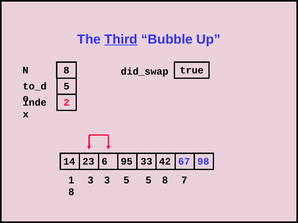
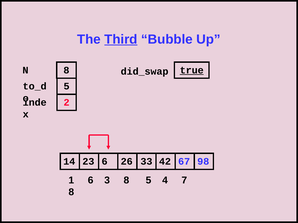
true underline: none -> present
95: 95 -> 26
1 3: 3 -> 6
3 5: 5 -> 8
5 8: 8 -> 4
